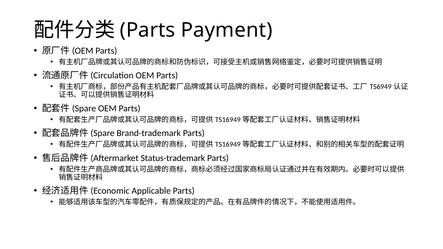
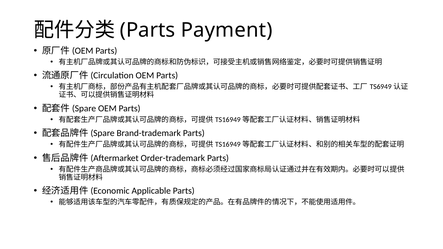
Status-trademark: Status-trademark -> Order-trademark
